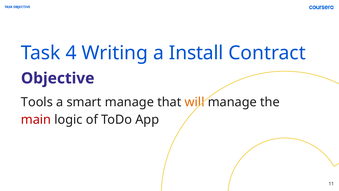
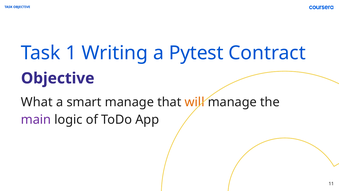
4: 4 -> 1
Install: Install -> Pytest
Tools: Tools -> What
main colour: red -> purple
